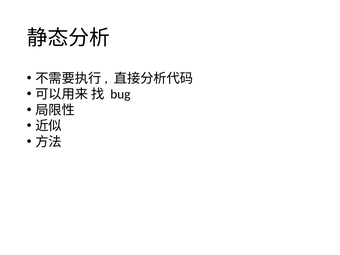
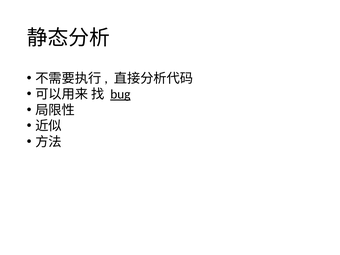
bug underline: none -> present
